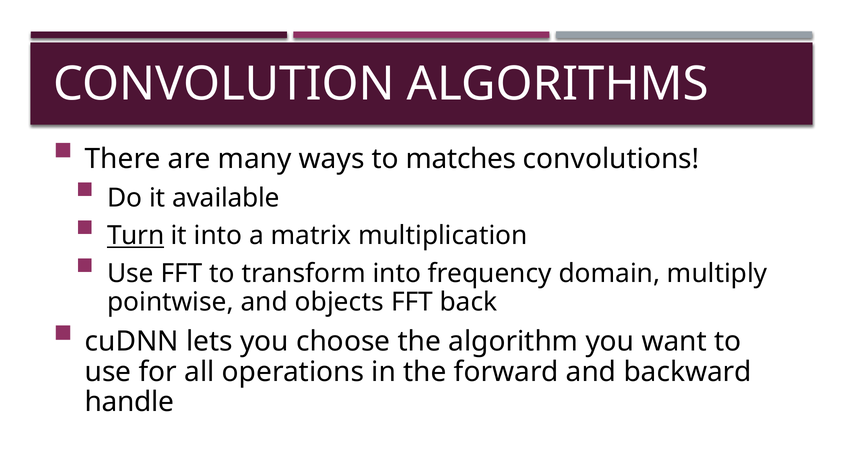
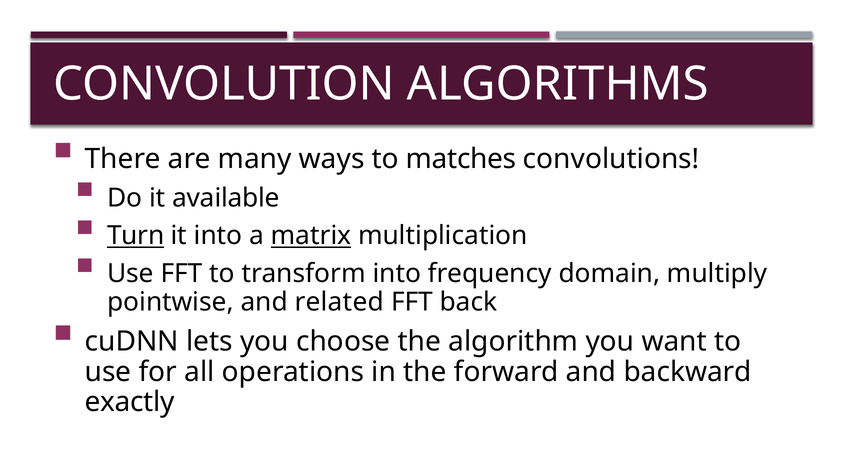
matrix underline: none -> present
objects: objects -> related
handle: handle -> exactly
